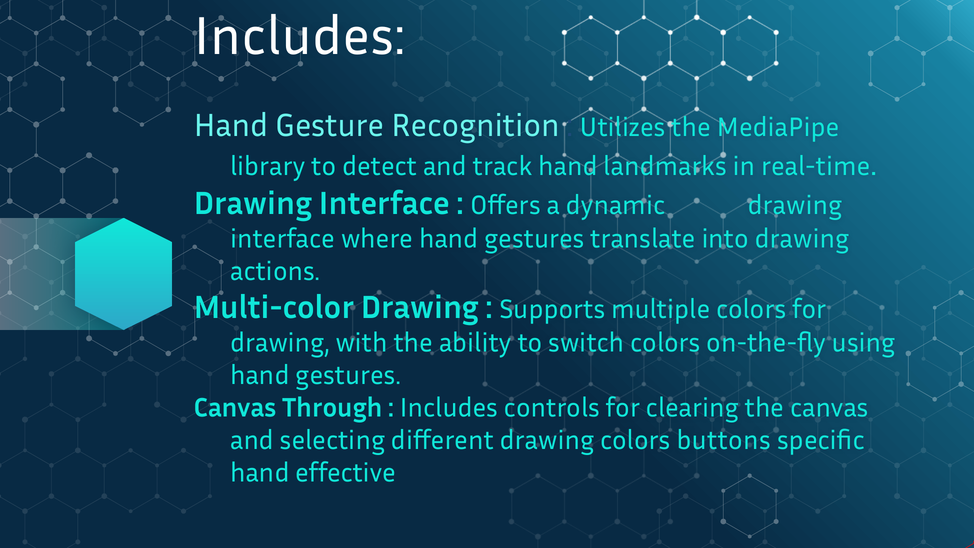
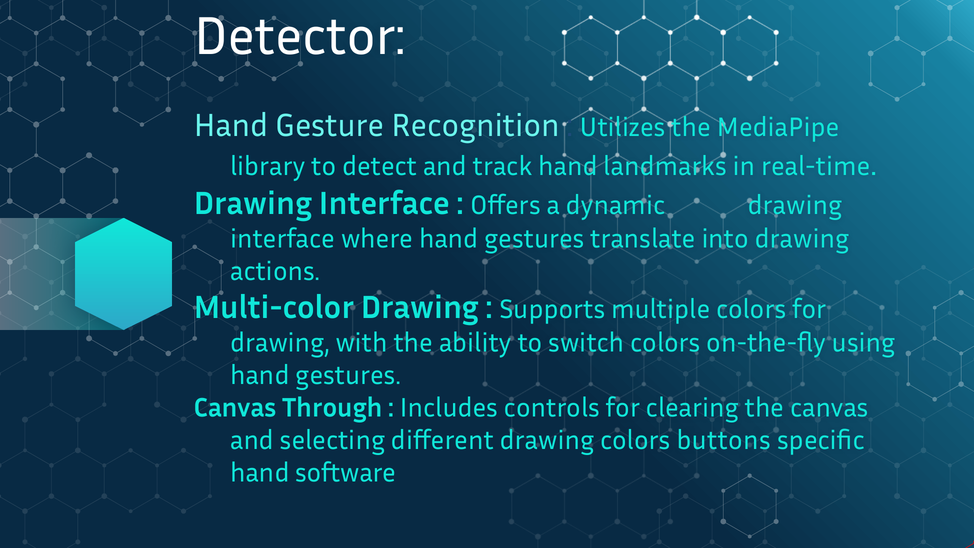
Includes at (299, 36): Includes -> Detector
effective: effective -> software
